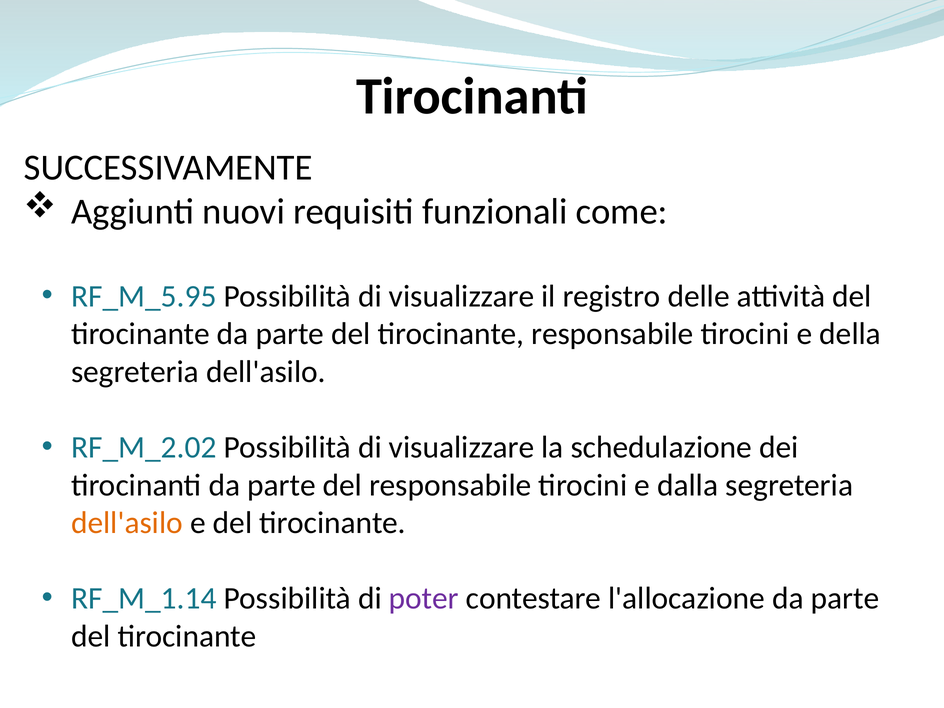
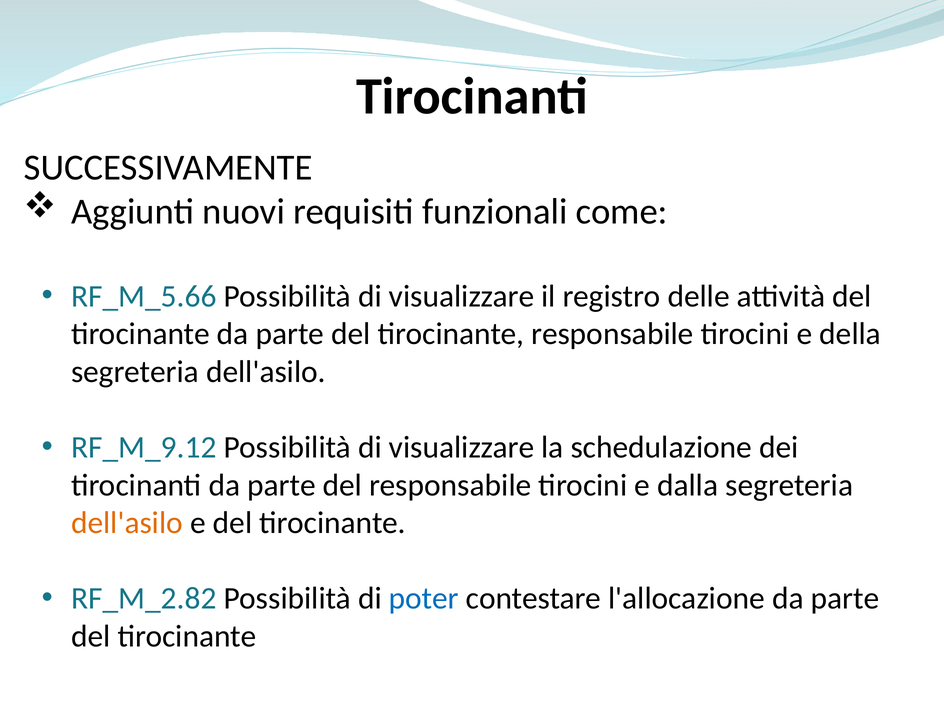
RF_M_5.95: RF_M_5.95 -> RF_M_5.66
RF_M_2.02: RF_M_2.02 -> RF_M_9.12
RF_M_1.14: RF_M_1.14 -> RF_M_2.82
poter colour: purple -> blue
